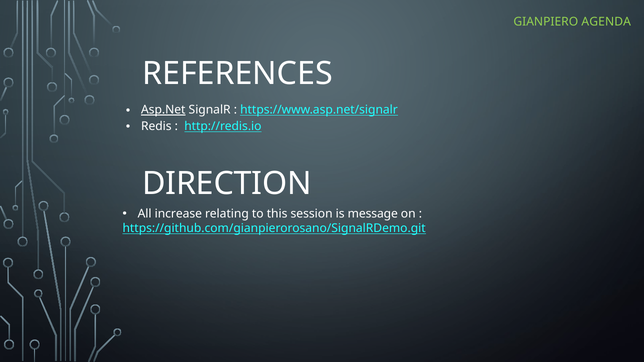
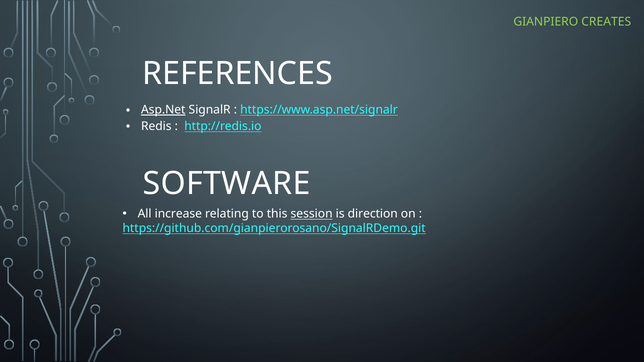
AGENDA: AGENDA -> CREATES
DIRECTION: DIRECTION -> SOFTWARE
session underline: none -> present
message: message -> direction
